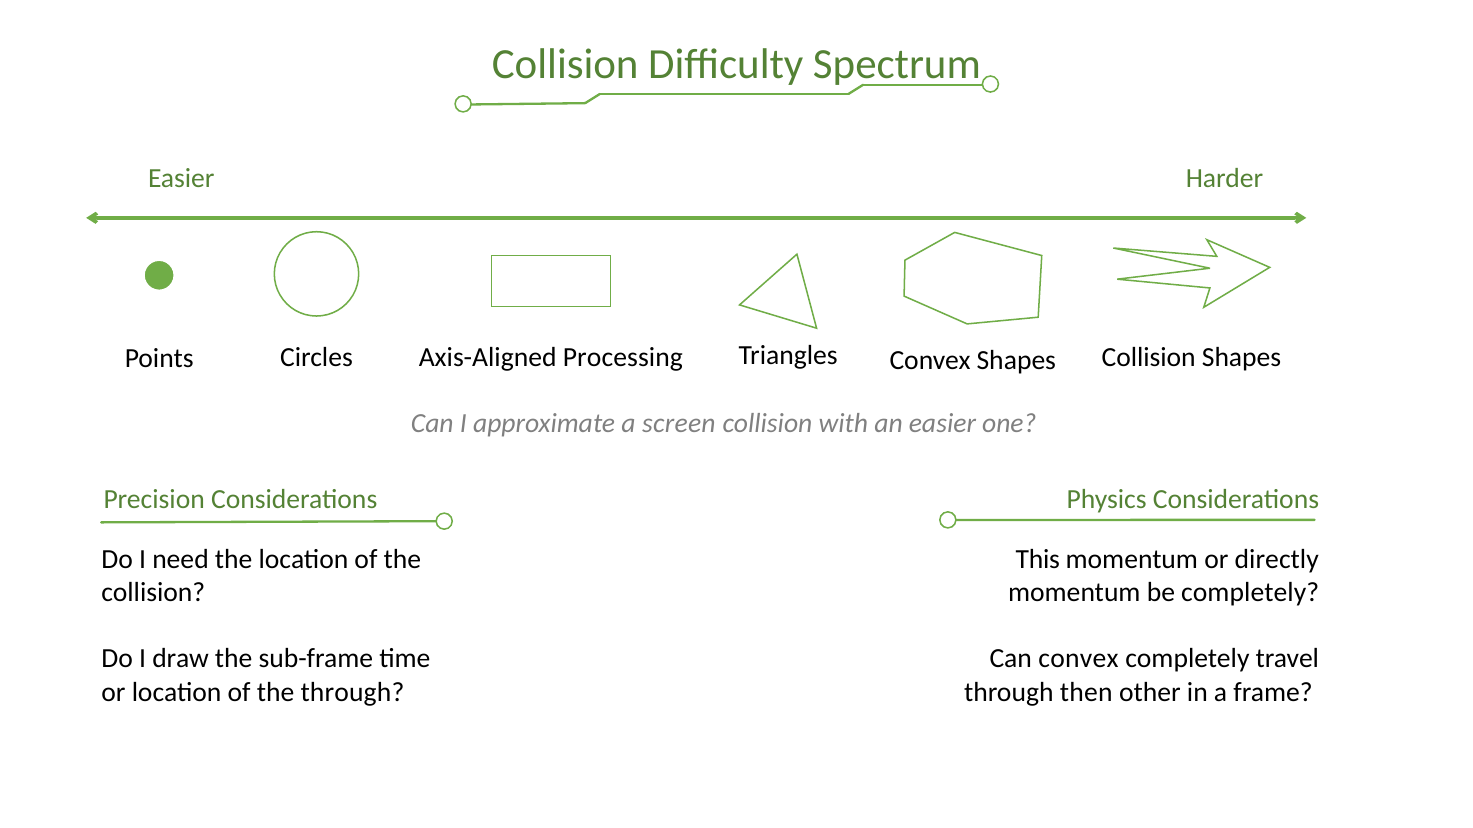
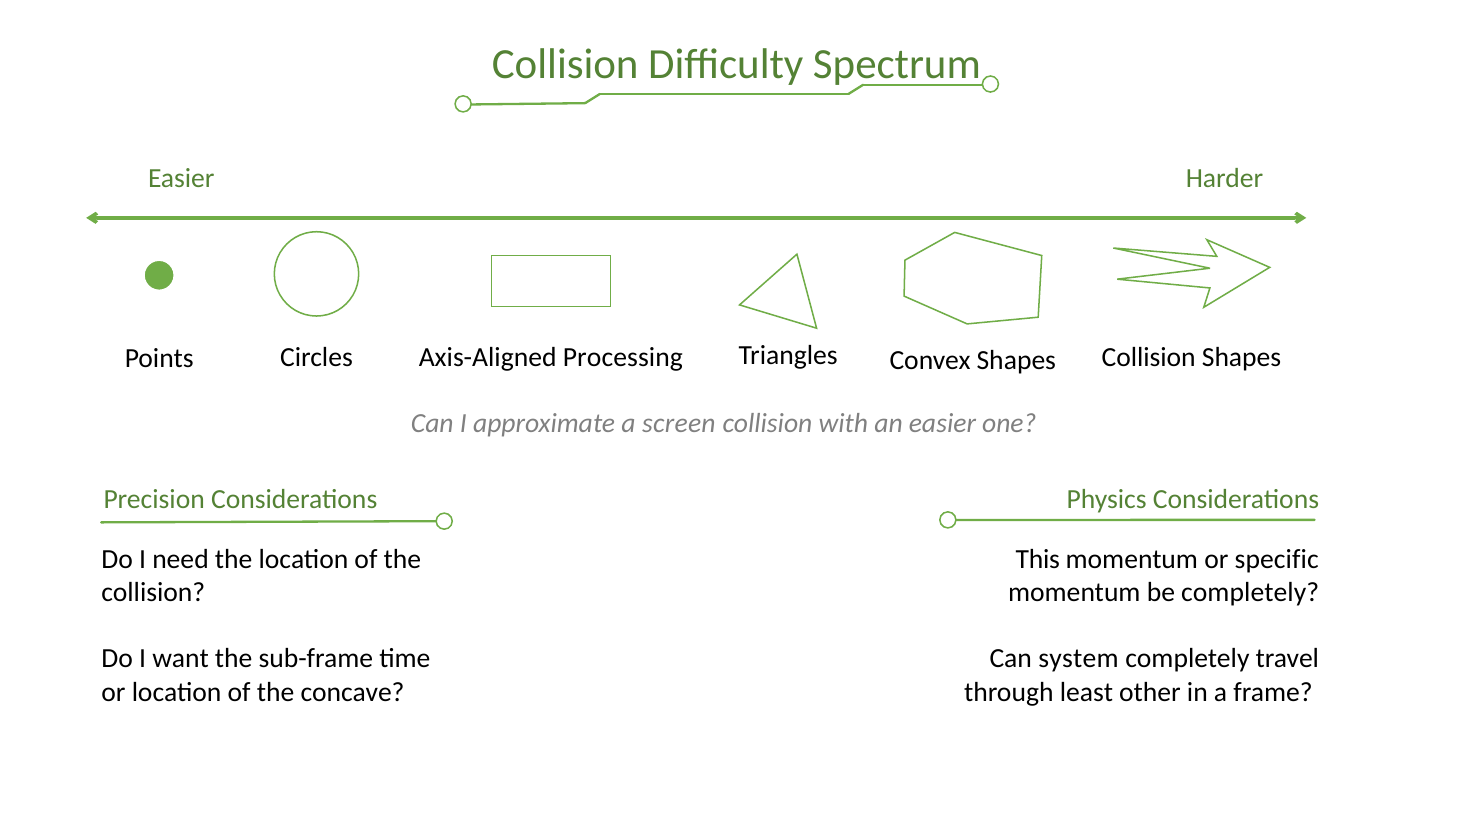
directly: directly -> specific
draw: draw -> want
Can convex: convex -> system
the through: through -> concave
then: then -> least
